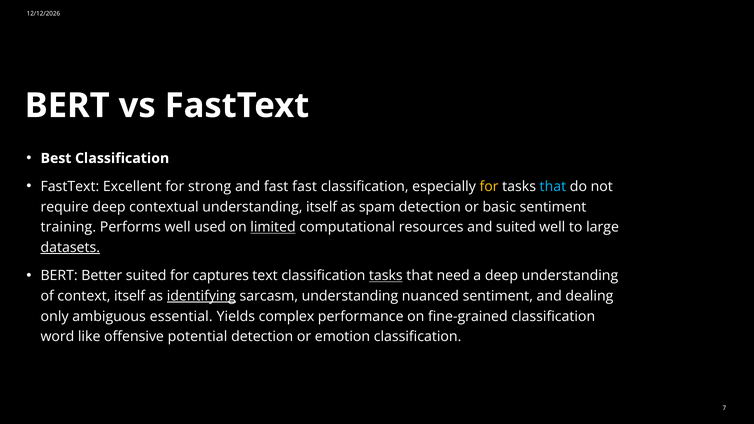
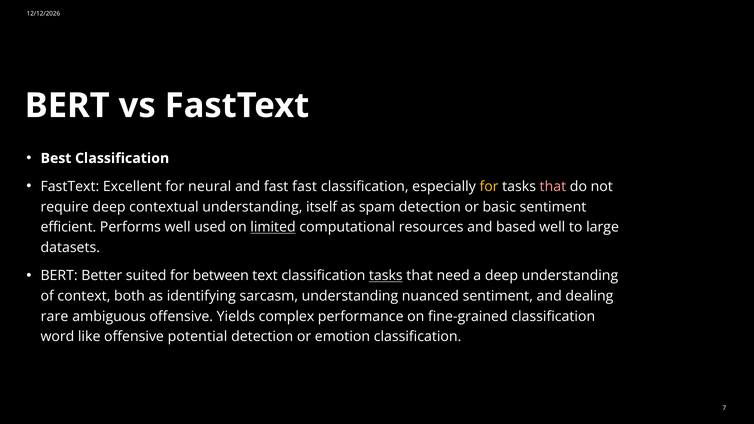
strong: strong -> neural
that at (553, 187) colour: light blue -> pink
training: training -> efficient
and suited: suited -> based
datasets underline: present -> none
captures: captures -> between
context itself: itself -> both
identifying underline: present -> none
only: only -> rare
ambiguous essential: essential -> offensive
